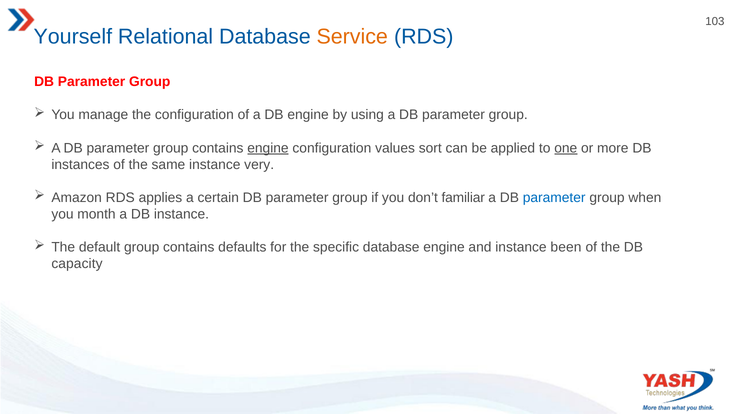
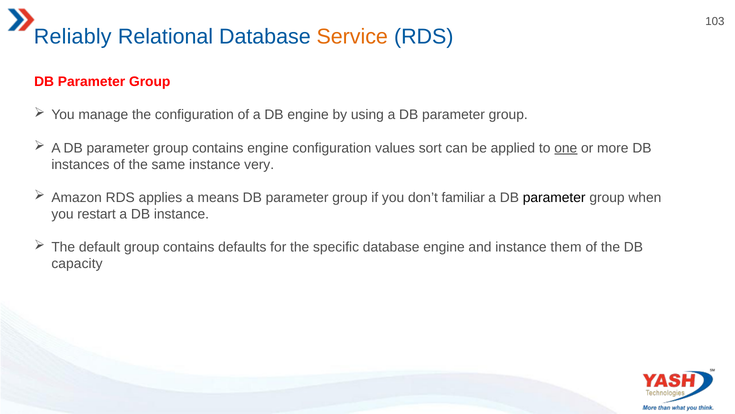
Yourself: Yourself -> Reliably
engine at (268, 148) underline: present -> none
certain: certain -> means
parameter at (554, 197) colour: blue -> black
month: month -> restart
been: been -> them
